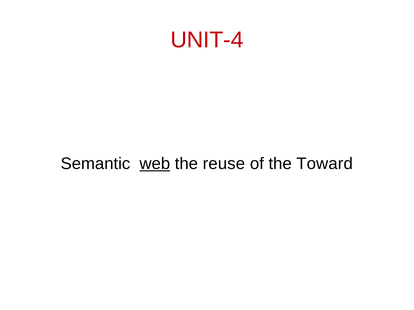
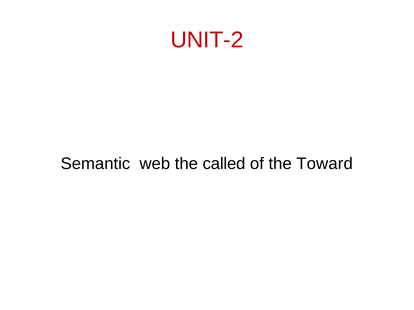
UNIT-4: UNIT-4 -> UNIT-2
web underline: present -> none
reuse: reuse -> called
